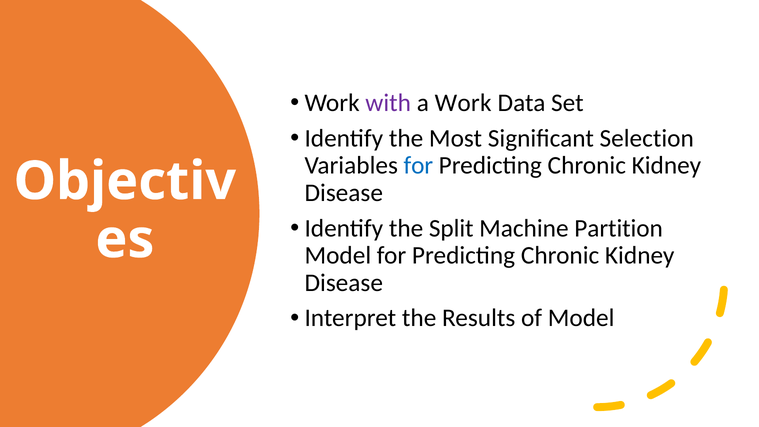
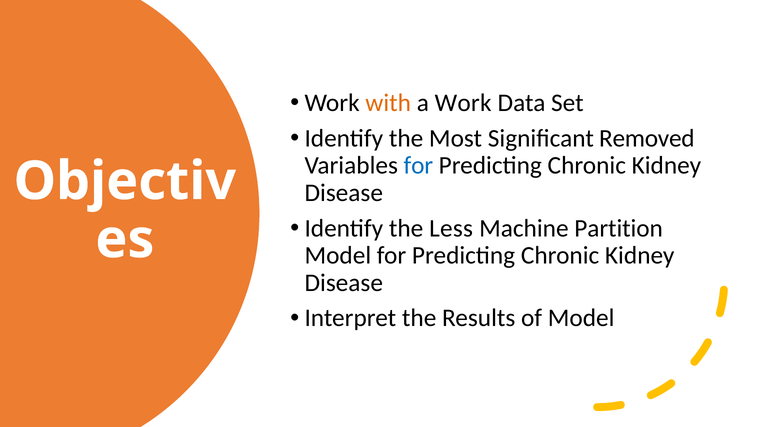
with colour: purple -> orange
Selection: Selection -> Removed
Split: Split -> Less
